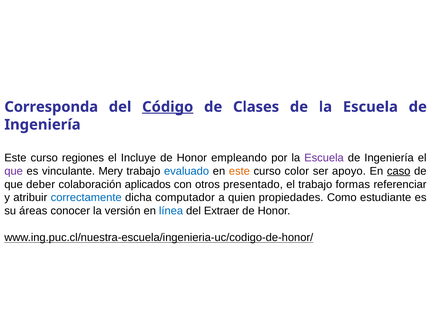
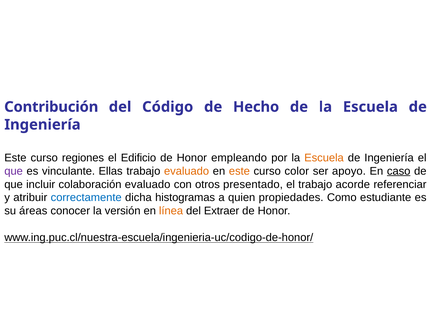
Corresponda: Corresponda -> Contribución
Código underline: present -> none
Clases: Clases -> Hecho
Incluye: Incluye -> Edificio
Escuela at (324, 158) colour: purple -> orange
Mery: Mery -> Ellas
evaluado at (187, 171) colour: blue -> orange
deber: deber -> incluir
colaboración aplicados: aplicados -> evaluado
formas: formas -> acorde
computador: computador -> histogramas
línea colour: blue -> orange
